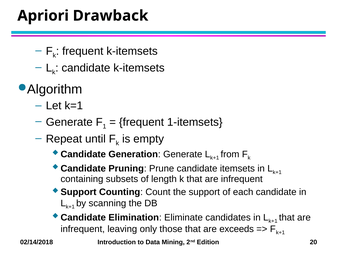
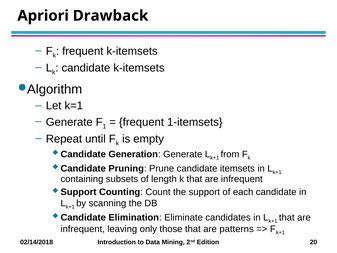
exceeds: exceeds -> patterns
